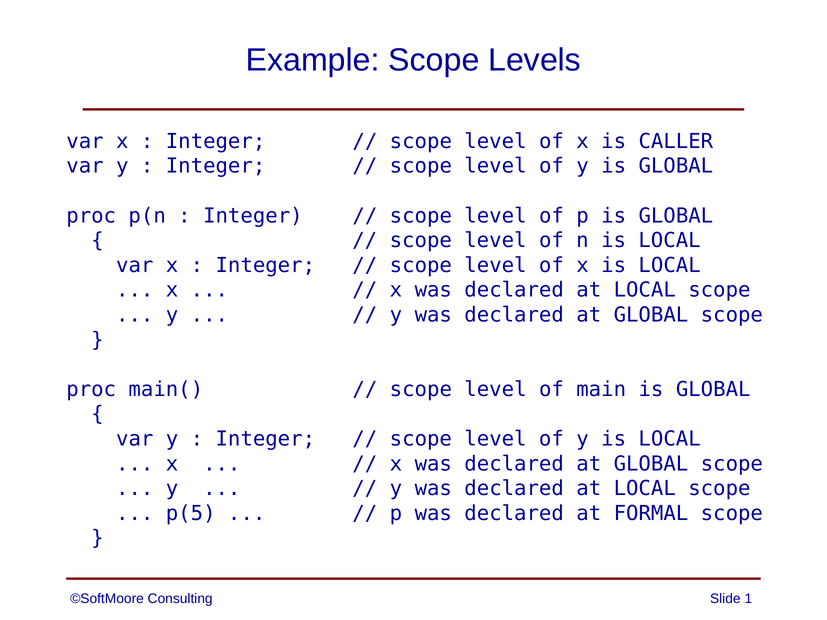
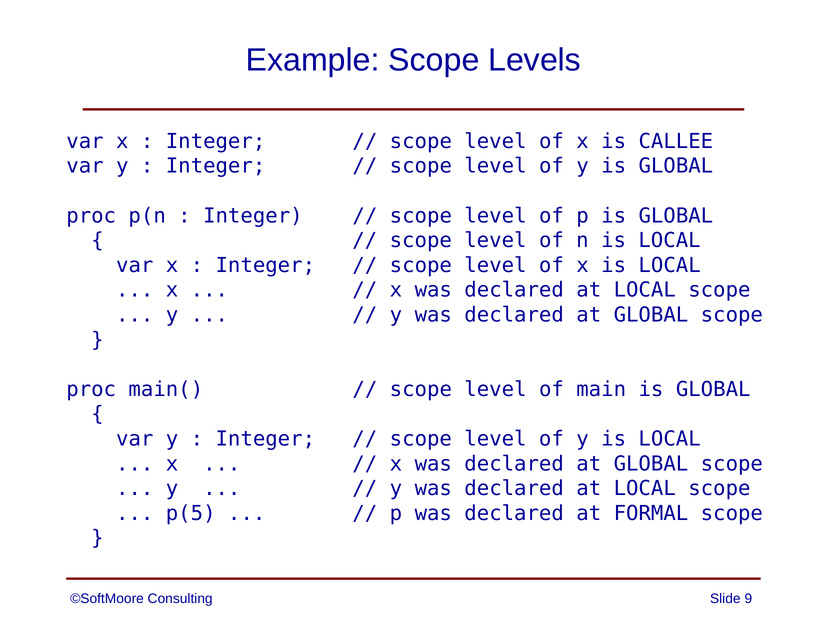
CALLER: CALLER -> CALLEE
1: 1 -> 9
